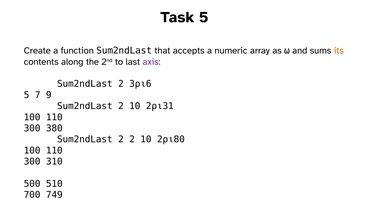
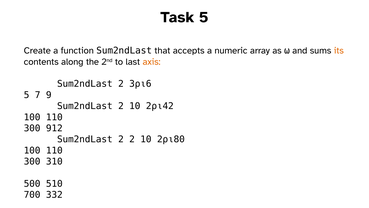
axis colour: purple -> orange
2⍴⍳31: 2⍴⍳31 -> 2⍴⍳42
380: 380 -> 912
749: 749 -> 332
